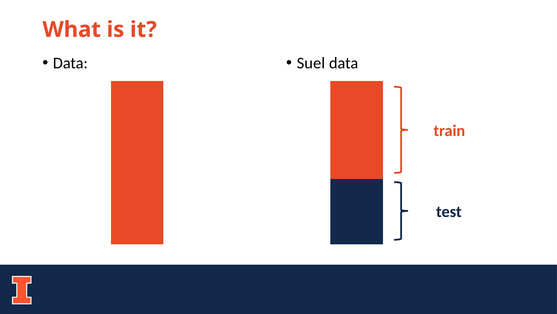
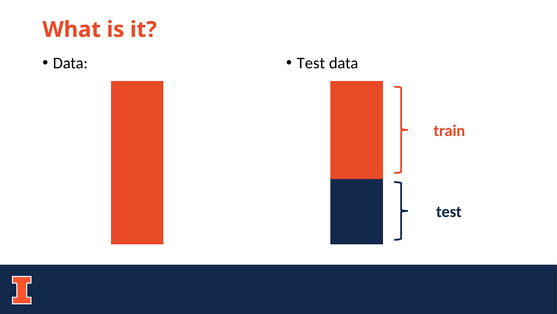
Suel at (311, 63): Suel -> Test
